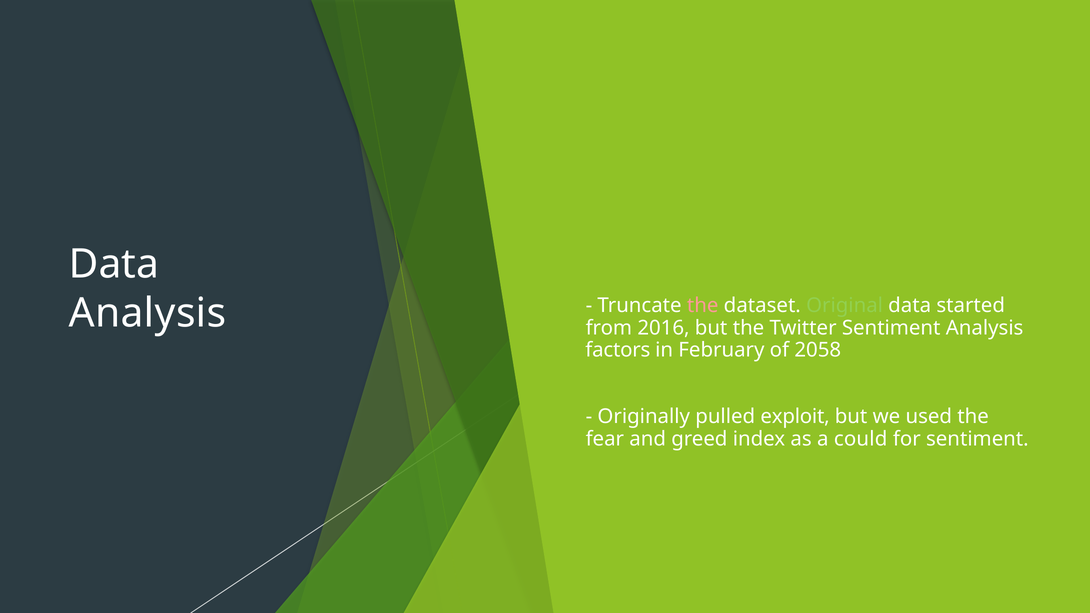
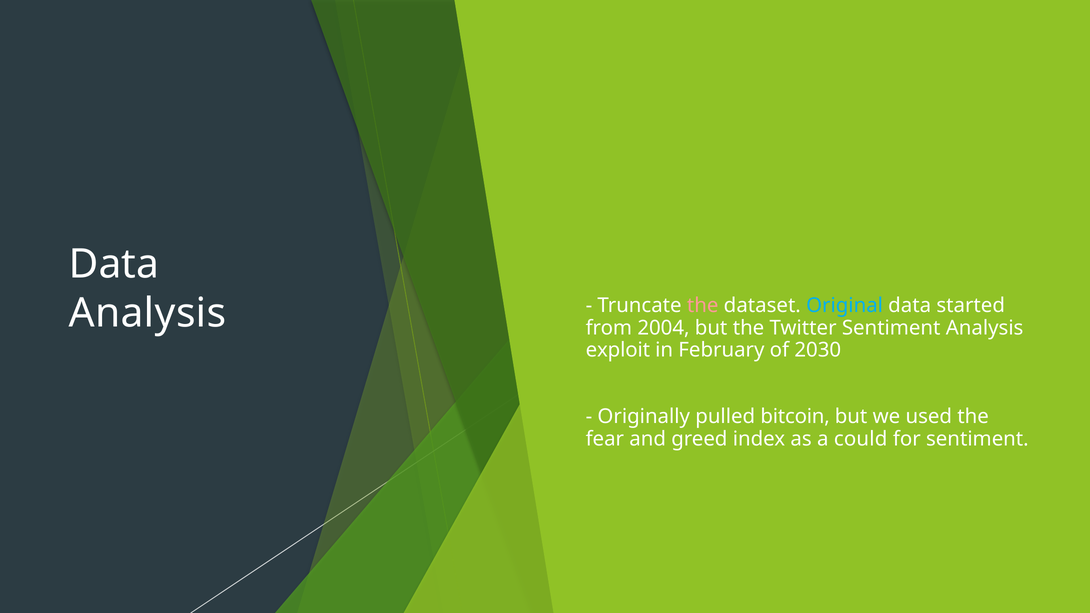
Original colour: light green -> light blue
2016: 2016 -> 2004
factors: factors -> exploit
2058: 2058 -> 2030
exploit: exploit -> bitcoin
